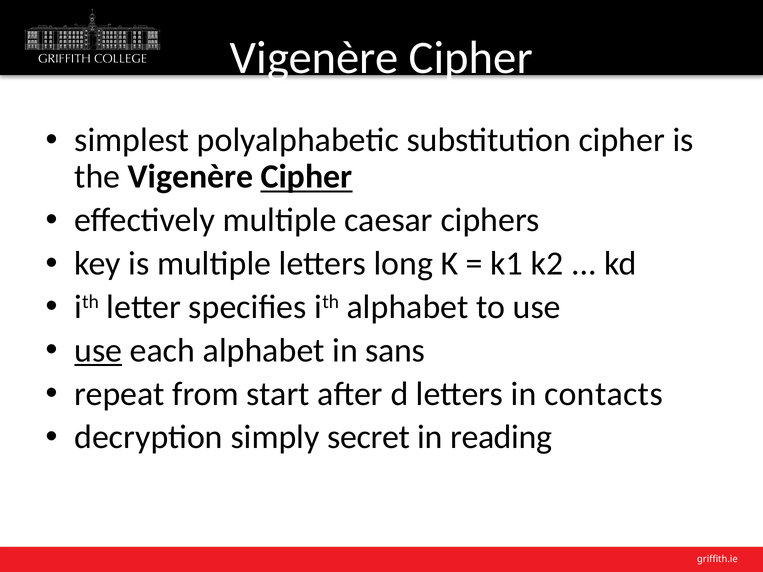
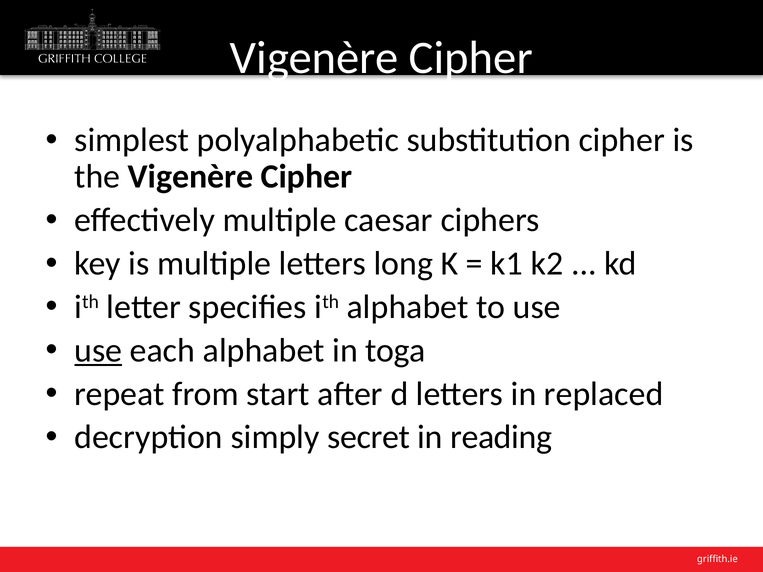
Cipher at (307, 177) underline: present -> none
sans: sans -> toga
contacts: contacts -> replaced
